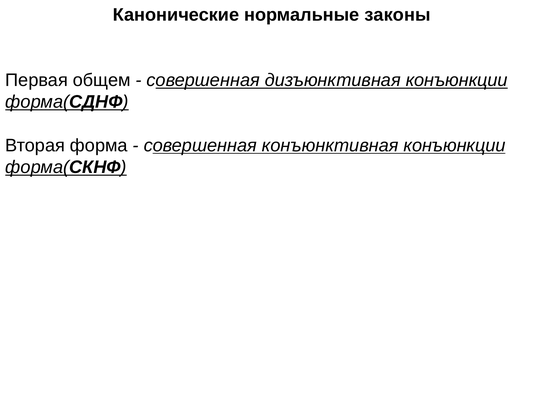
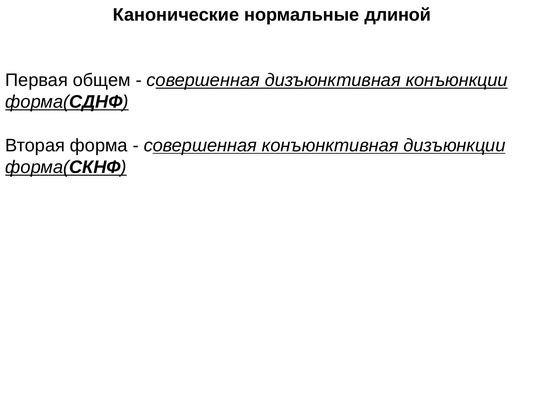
законы: законы -> длиной
конъюнктивная конъюнкции: конъюнкции -> дизъюнкции
